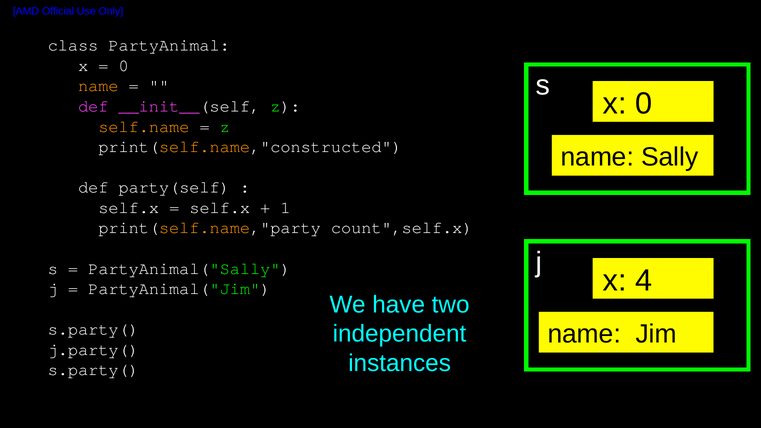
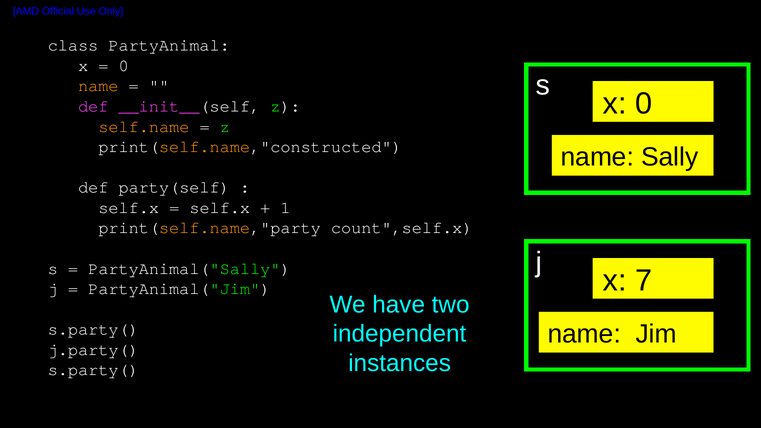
4: 4 -> 7
